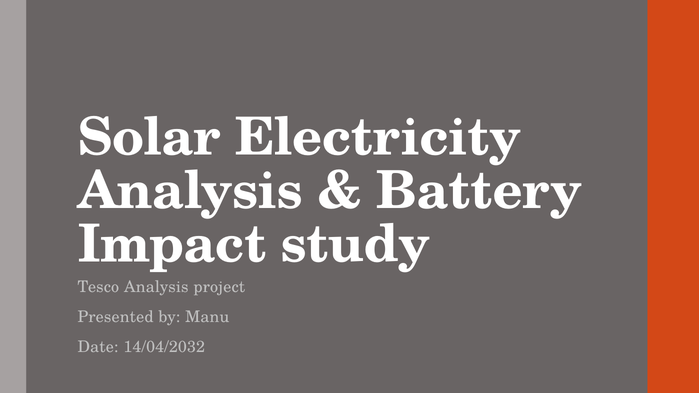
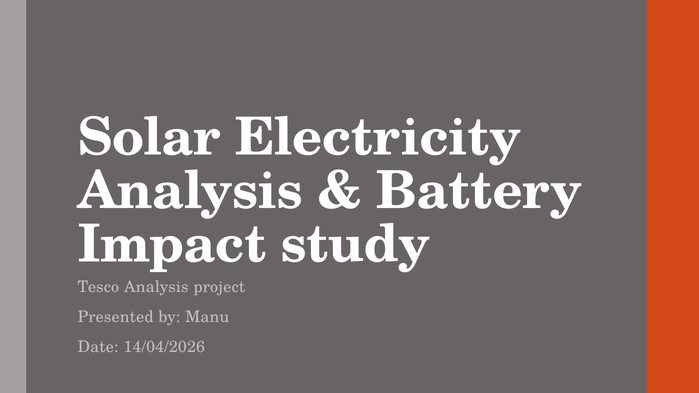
14/04/2032: 14/04/2032 -> 14/04/2026
